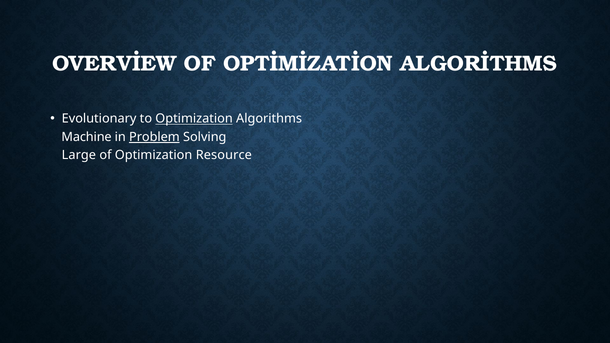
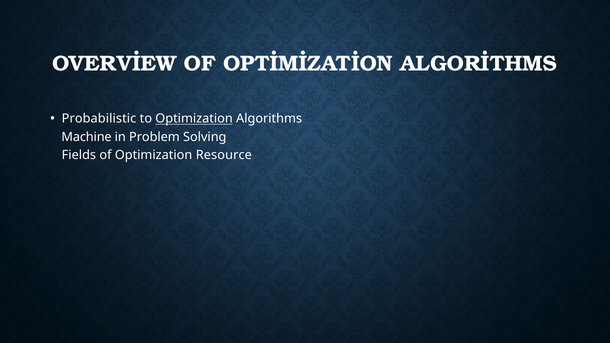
Evolutionary: Evolutionary -> Probabilistic
Problem underline: present -> none
Large: Large -> Fields
